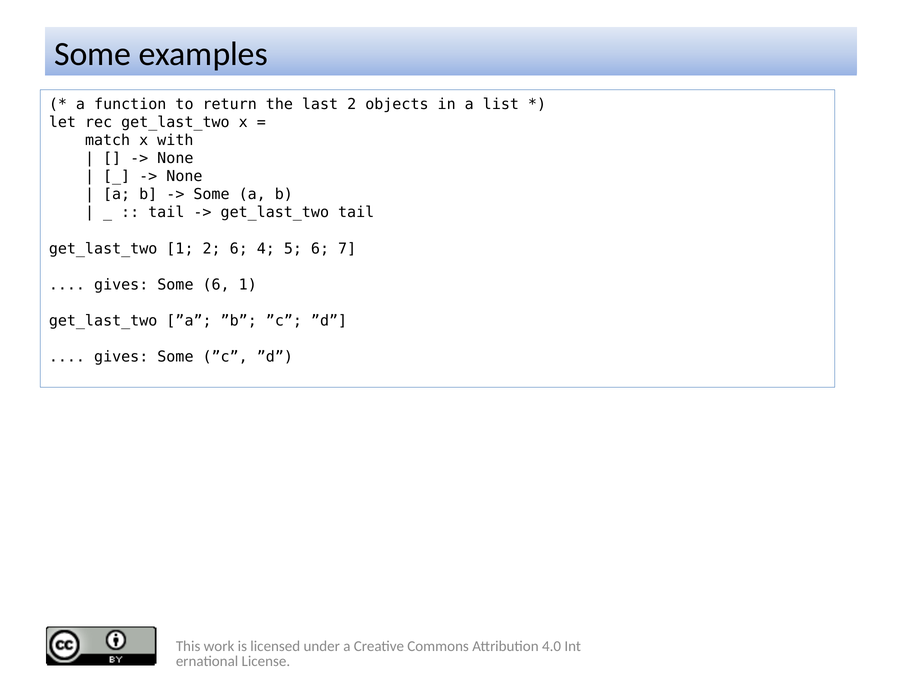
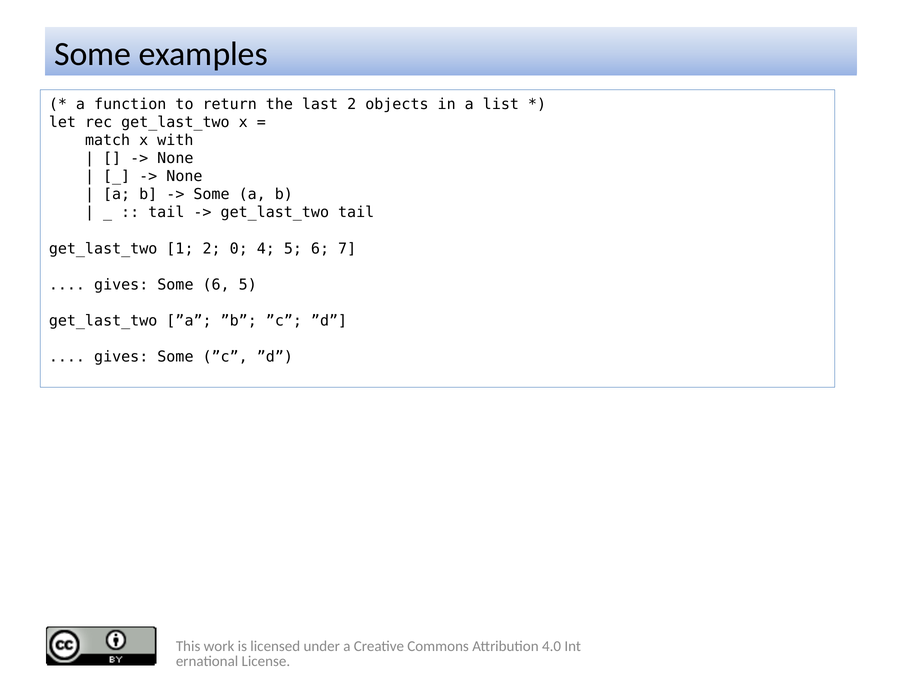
2 6: 6 -> 0
6 1: 1 -> 5
